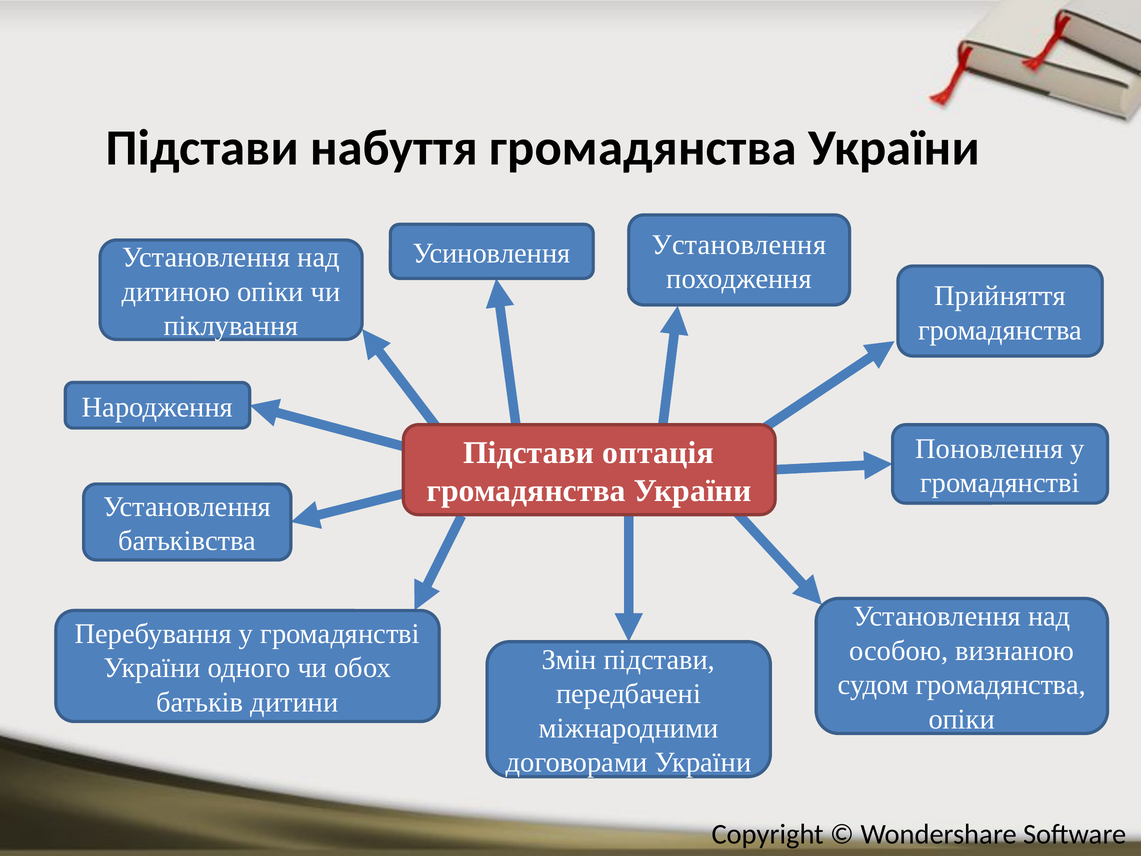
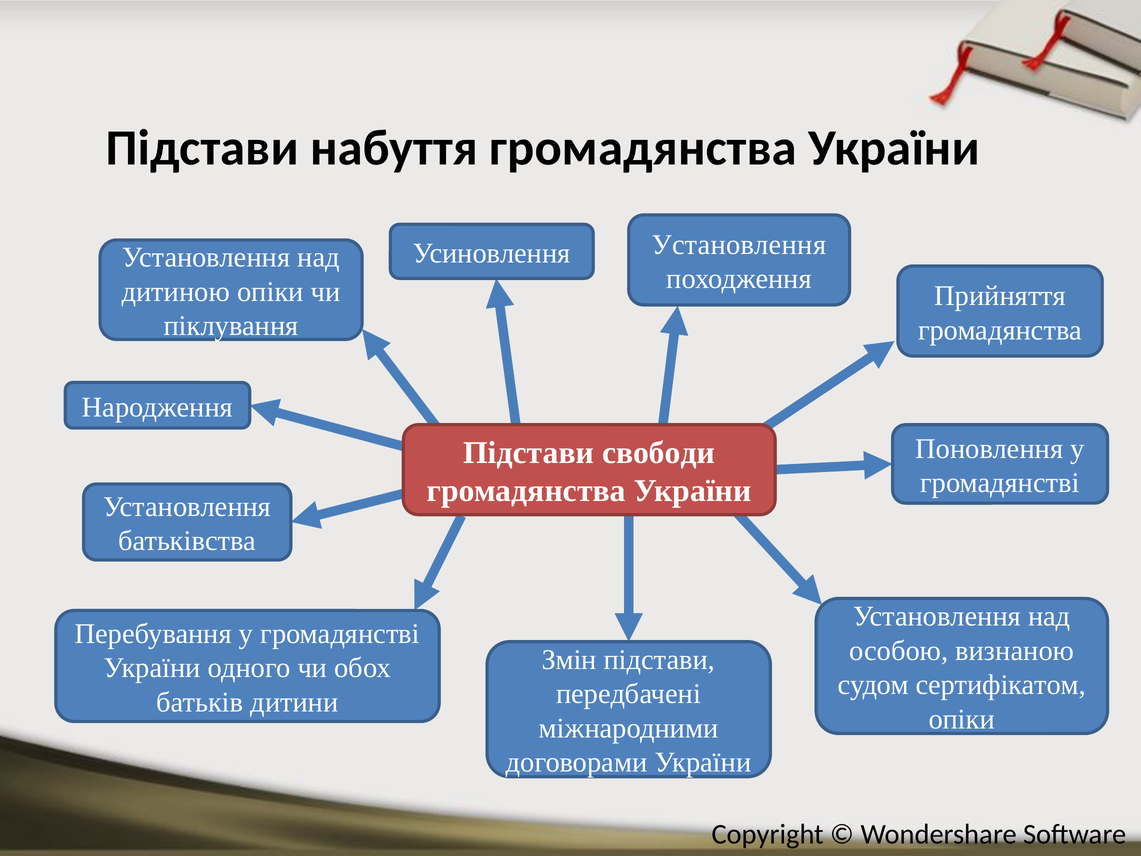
оптація: оптація -> свободи
судом громадянства: громадянства -> сертифікатом
